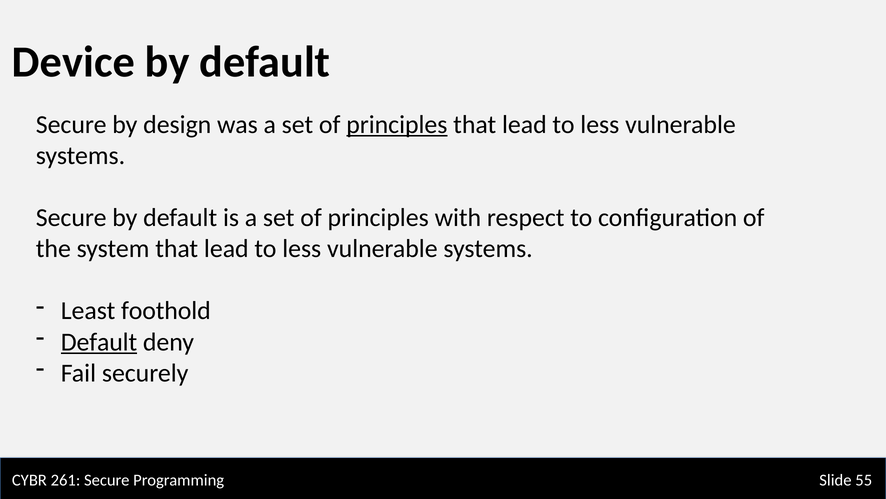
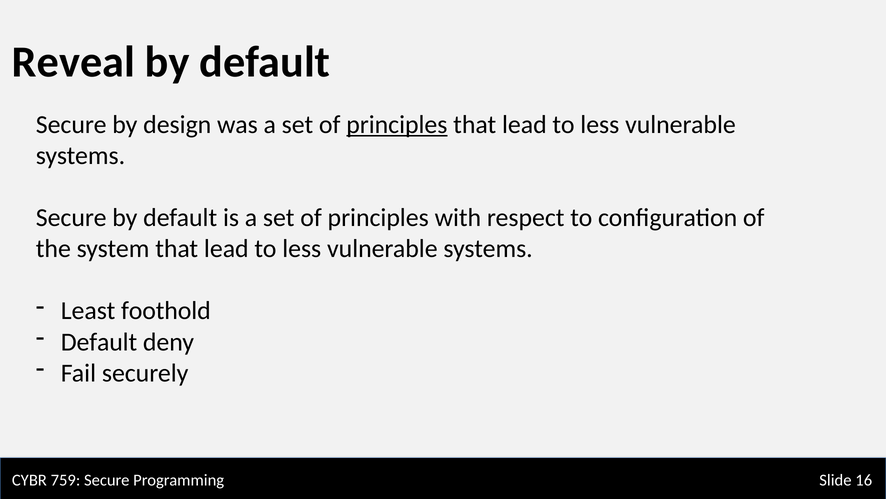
Device: Device -> Reveal
Default at (99, 342) underline: present -> none
261: 261 -> 759
55: 55 -> 16
